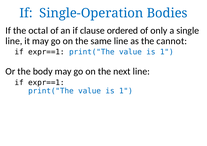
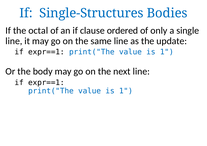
Single-Operation: Single-Operation -> Single-Structures
cannot: cannot -> update
